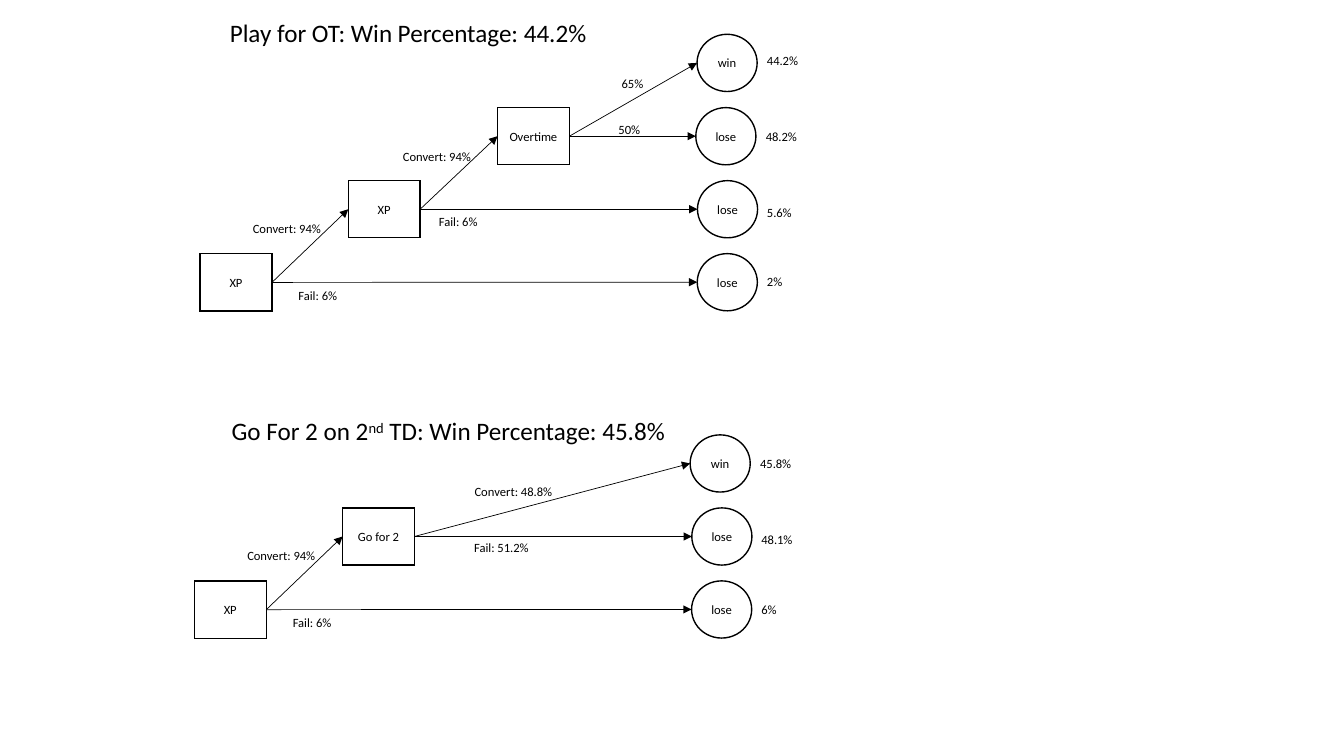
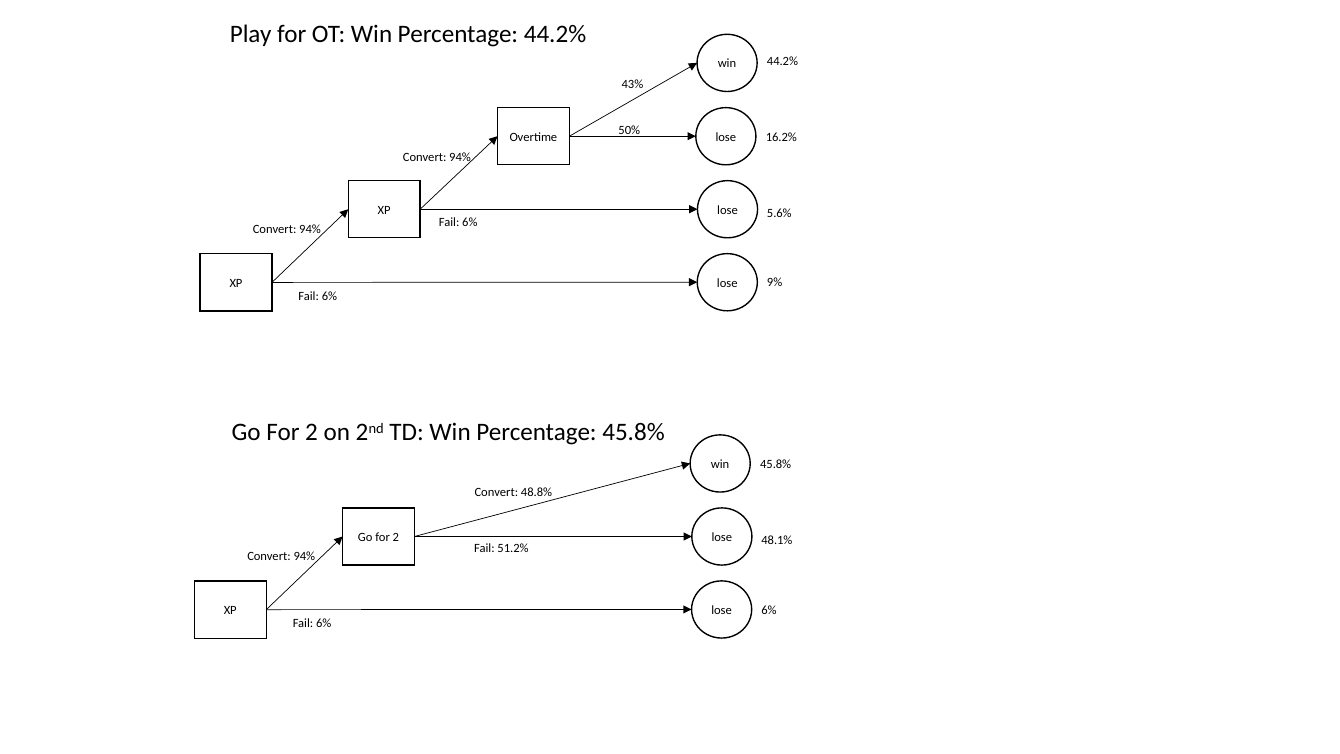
65%: 65% -> 43%
48.2%: 48.2% -> 16.2%
2%: 2% -> 9%
